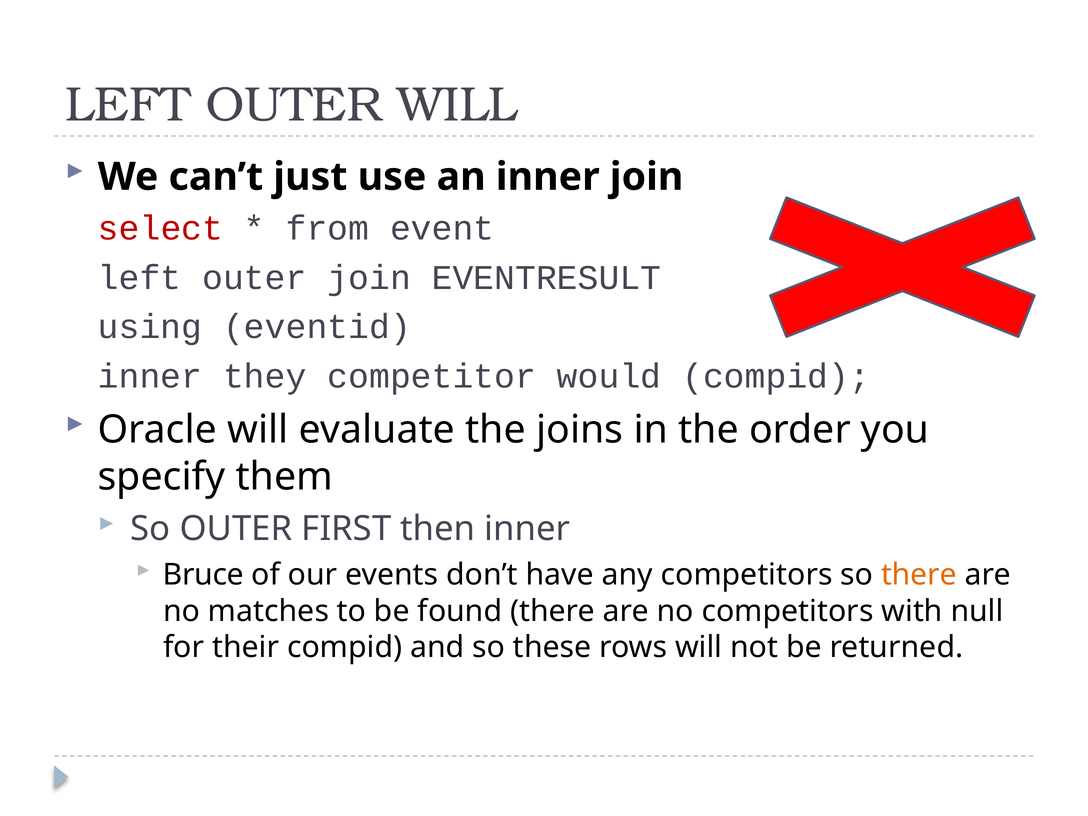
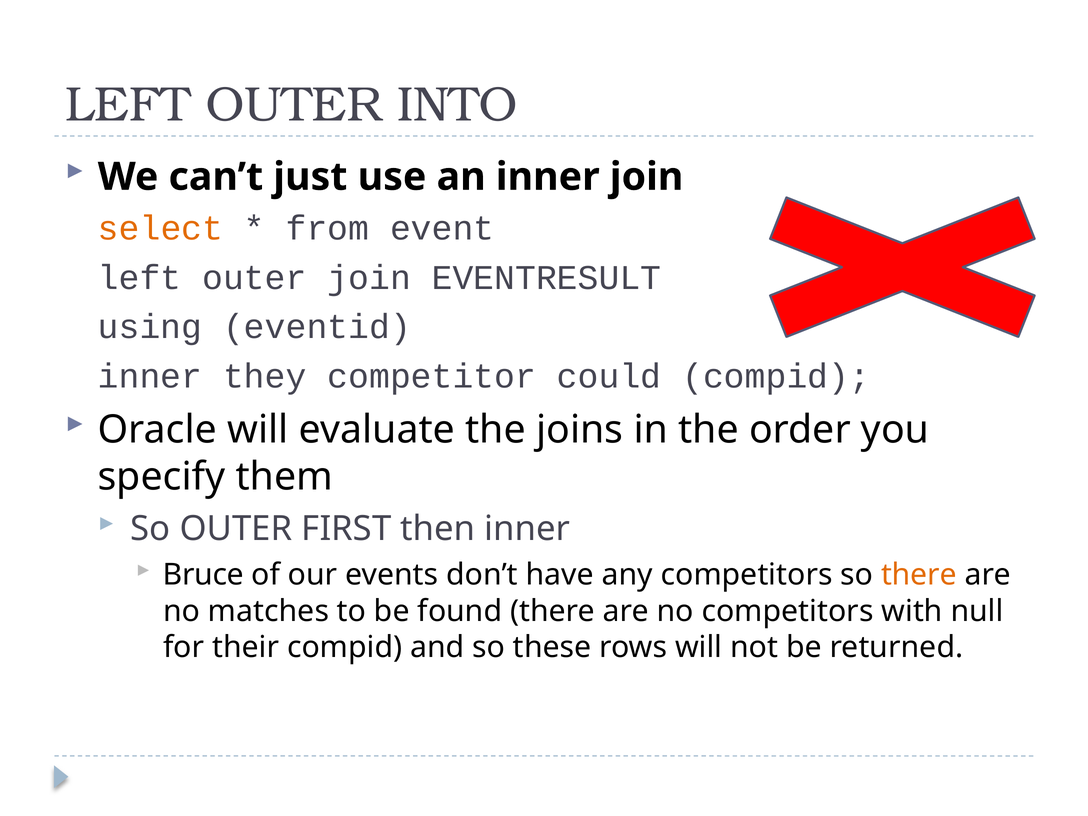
OUTER WILL: WILL -> INTO
select colour: red -> orange
would: would -> could
